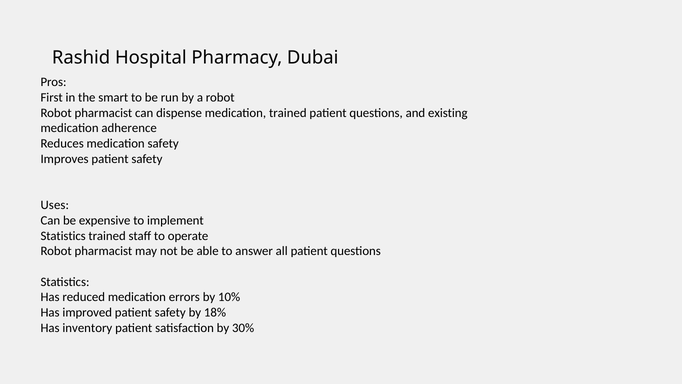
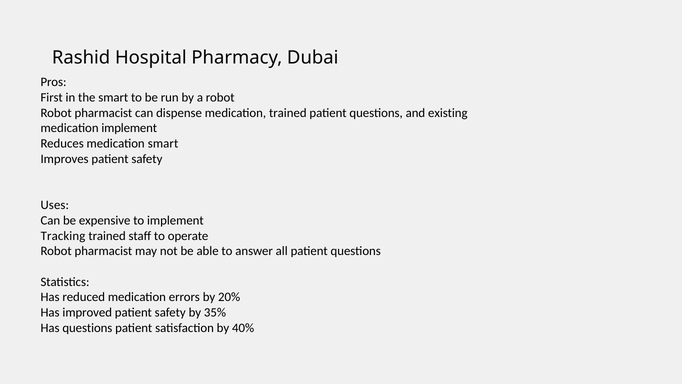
medication adherence: adherence -> implement
medication safety: safety -> smart
Statistics at (63, 236): Statistics -> Tracking
10%: 10% -> 20%
18%: 18% -> 35%
Has inventory: inventory -> questions
30%: 30% -> 40%
